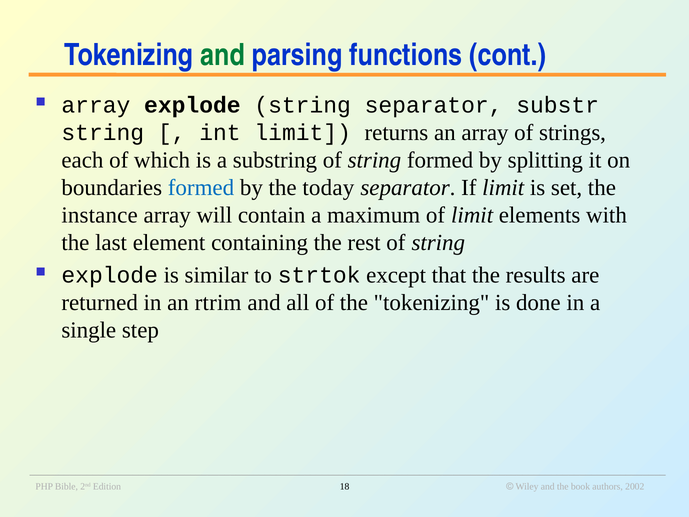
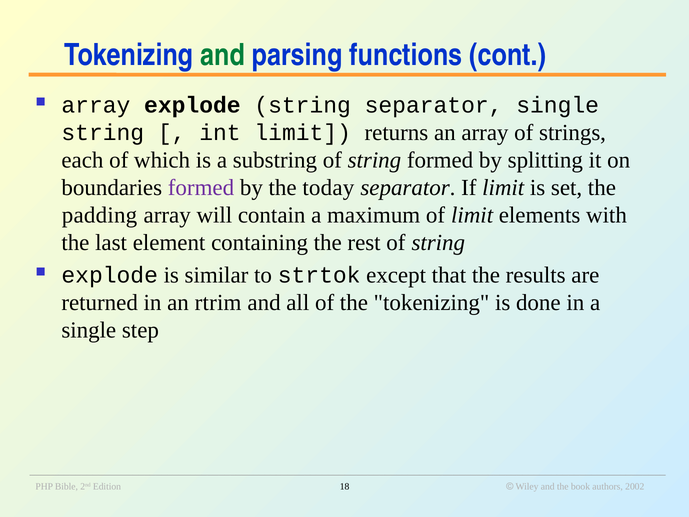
separator substr: substr -> single
formed at (201, 188) colour: blue -> purple
instance: instance -> padding
